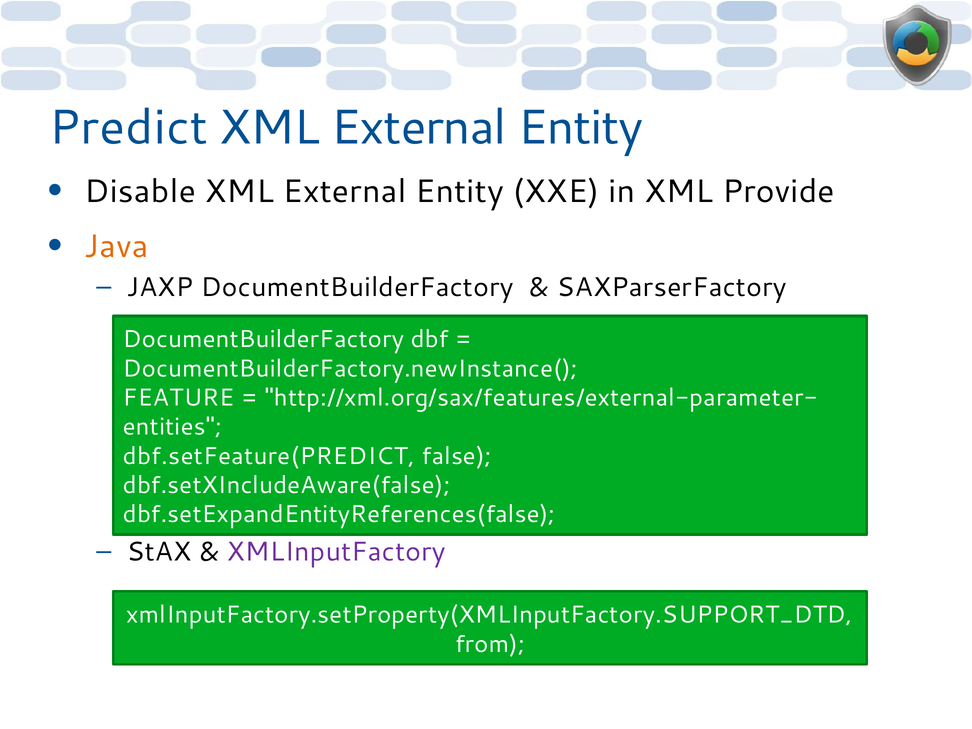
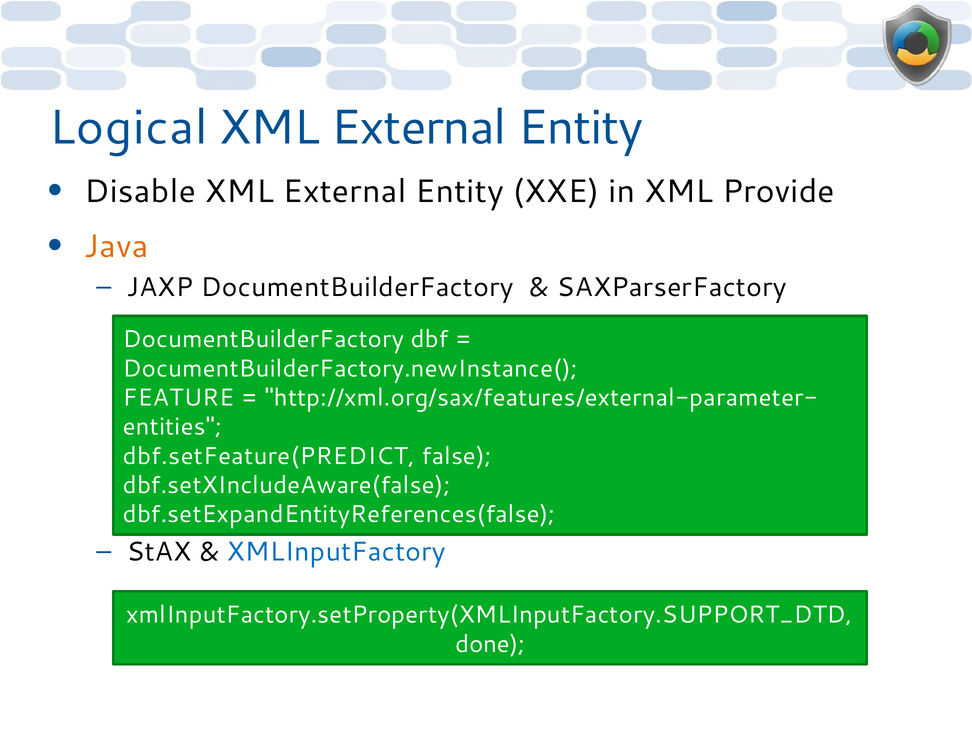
Predict: Predict -> Logical
XMLInputFactory colour: purple -> blue
from: from -> done
